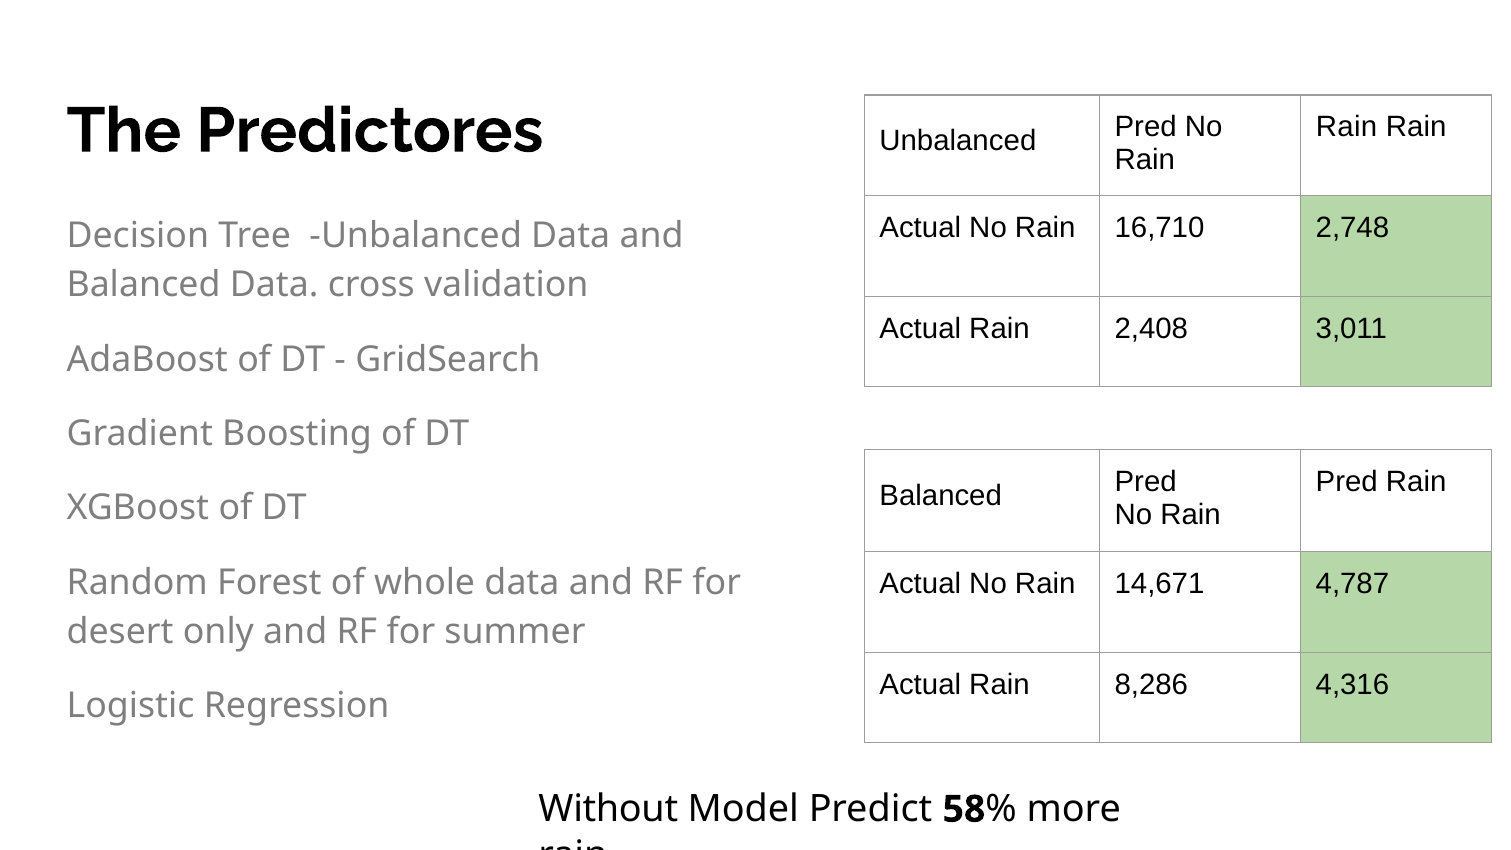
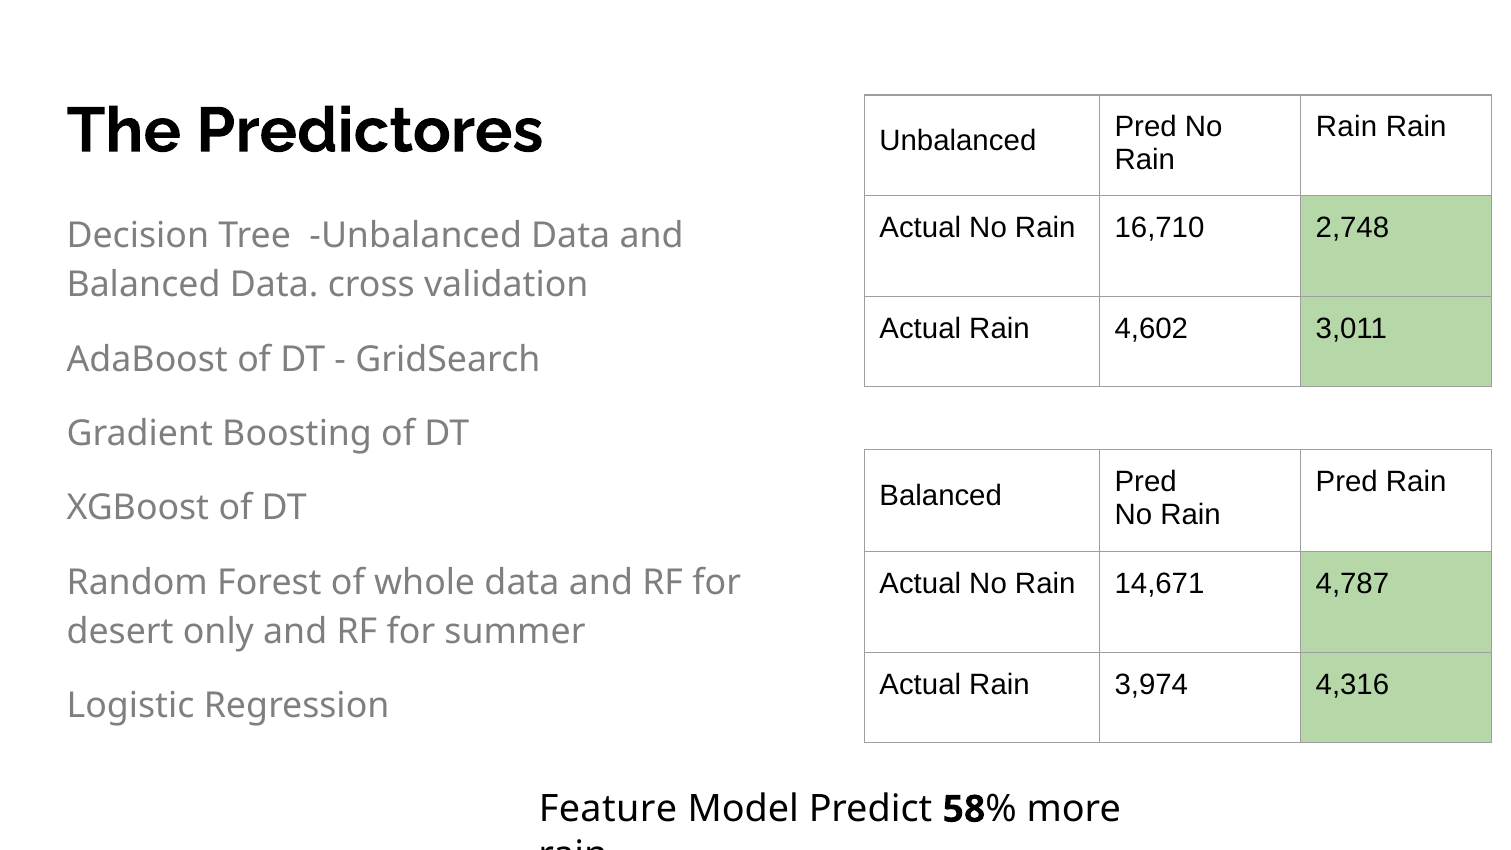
2,408: 2,408 -> 4,602
8,286: 8,286 -> 3,974
Without: Without -> Feature
